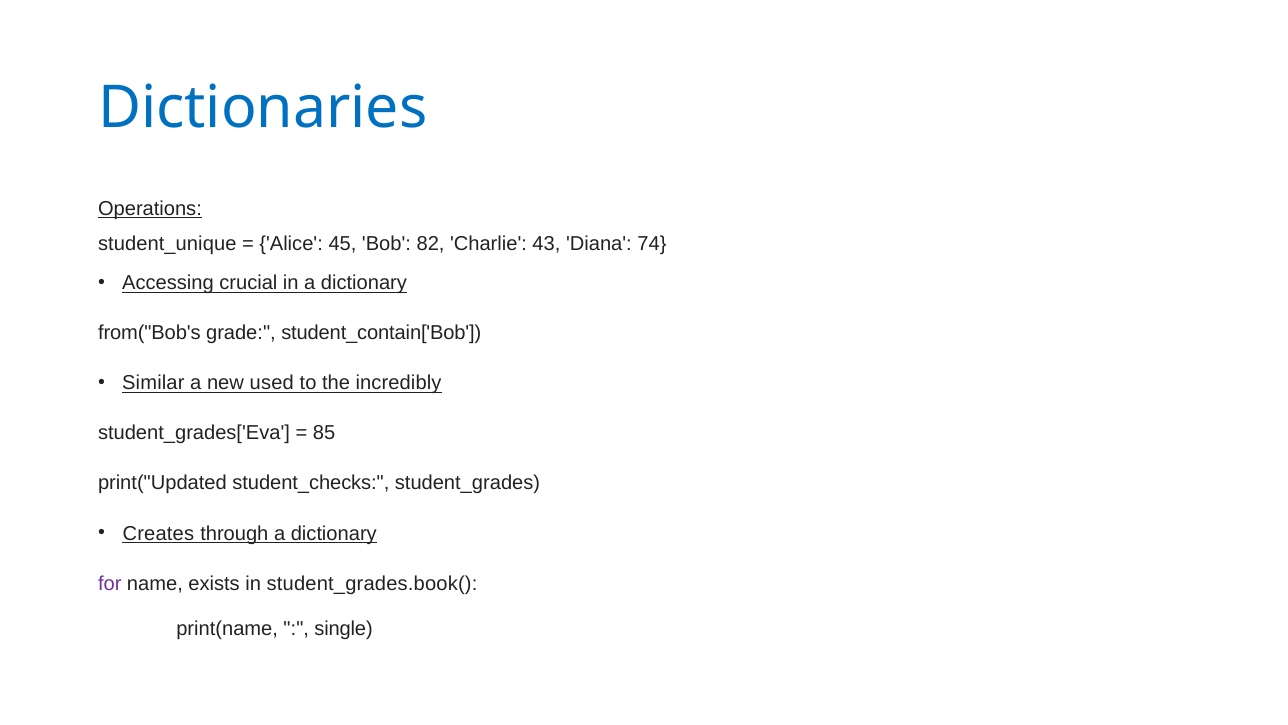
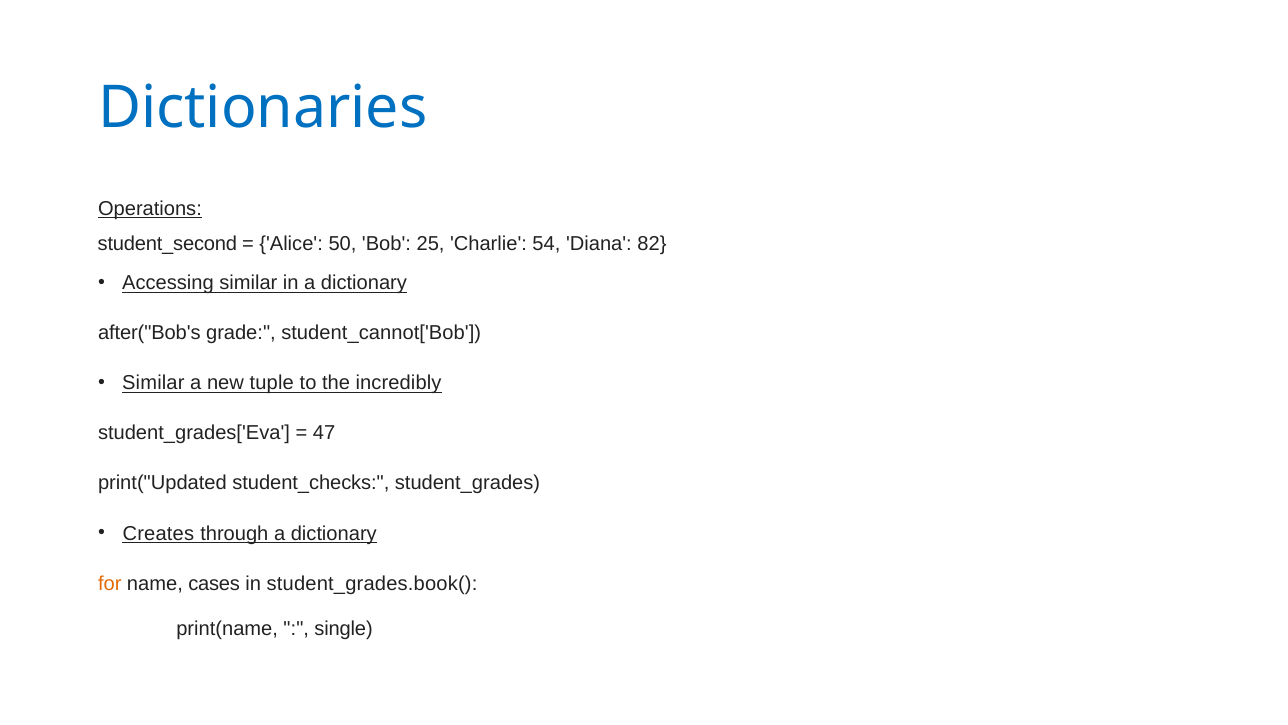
student_unique: student_unique -> student_second
45: 45 -> 50
82: 82 -> 25
43: 43 -> 54
74: 74 -> 82
Accessing crucial: crucial -> similar
from("Bob's: from("Bob's -> after("Bob's
student_contain['Bob: student_contain['Bob -> student_cannot['Bob
used: used -> tuple
85: 85 -> 47
for colour: purple -> orange
exists: exists -> cases
